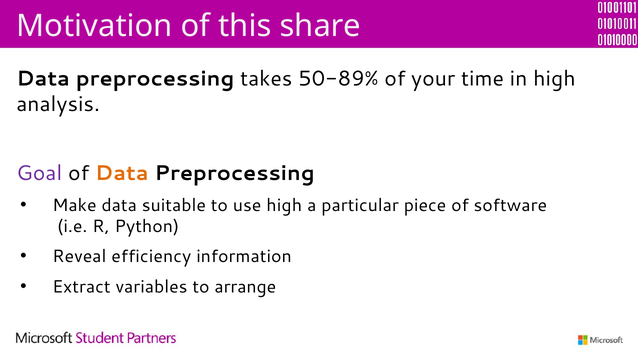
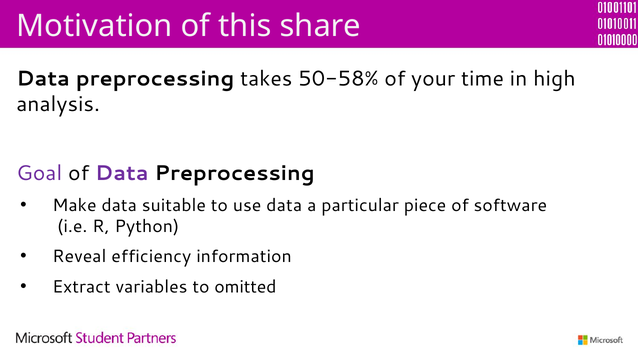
50-89%: 50-89% -> 50-58%
Data at (122, 173) colour: orange -> purple
use high: high -> data
arrange: arrange -> omitted
